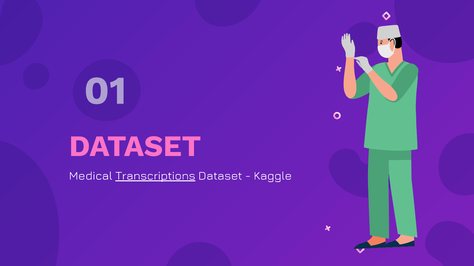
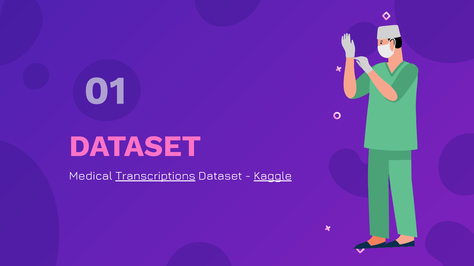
Kaggle underline: none -> present
